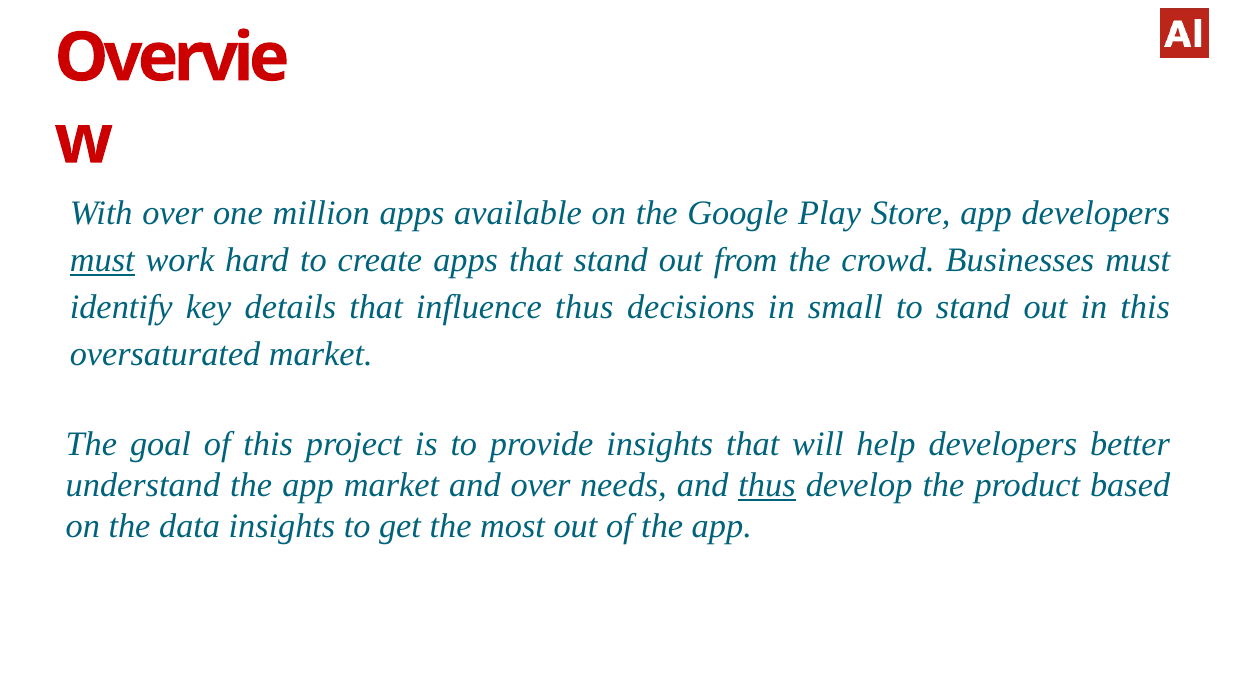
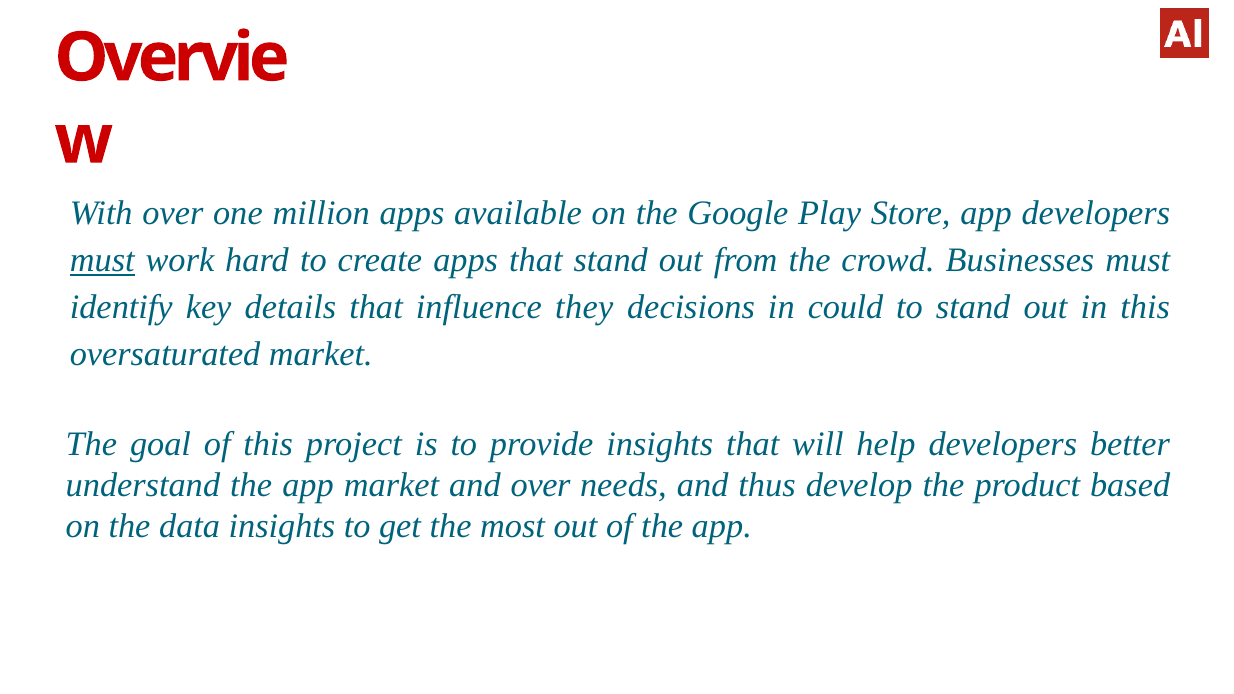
influence thus: thus -> they
small: small -> could
thus at (767, 485) underline: present -> none
